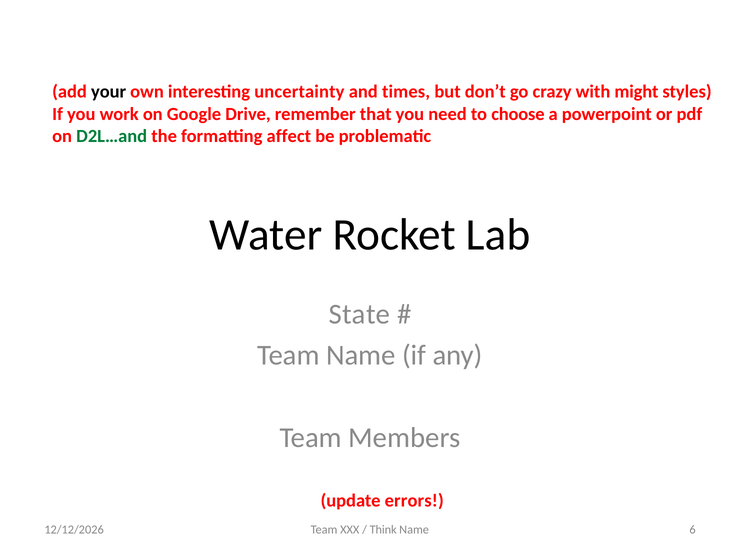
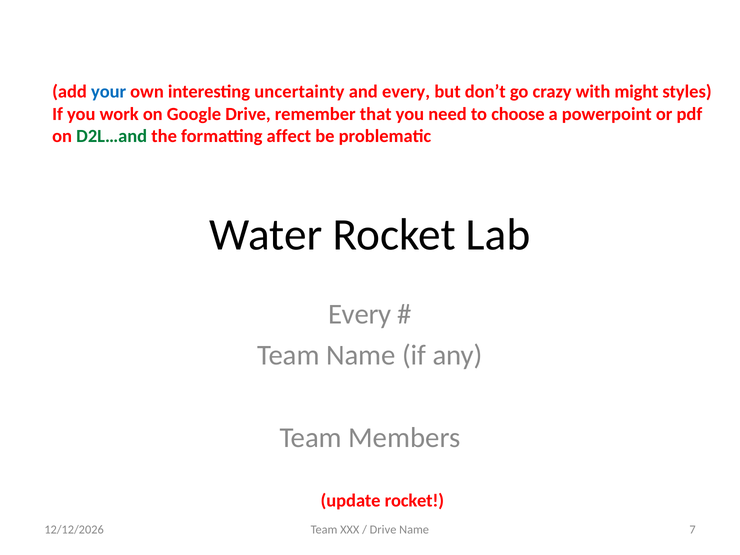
your colour: black -> blue
and times: times -> every
State at (359, 314): State -> Every
update errors: errors -> rocket
Think at (383, 530): Think -> Drive
6: 6 -> 7
